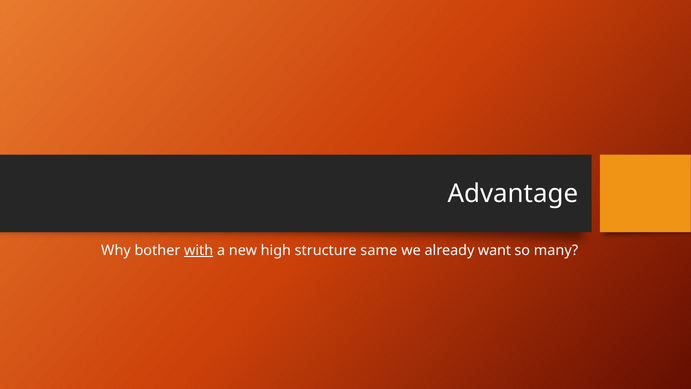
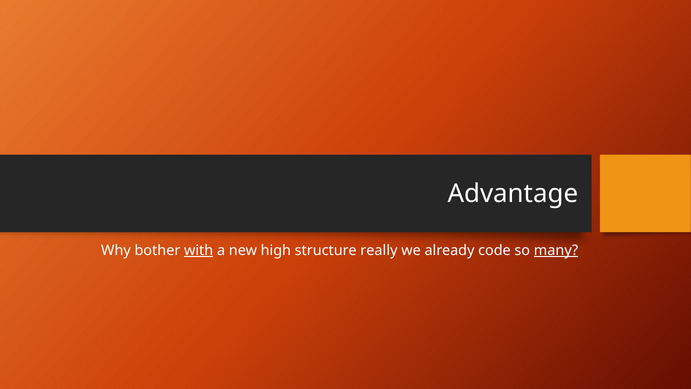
same: same -> really
want: want -> code
many underline: none -> present
